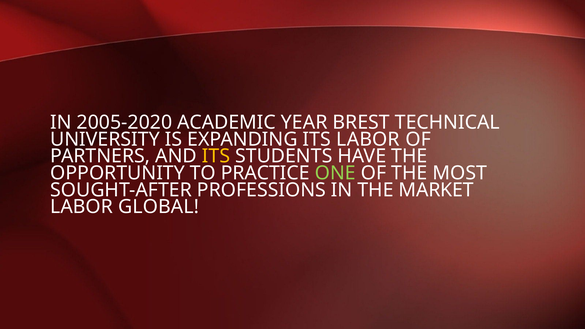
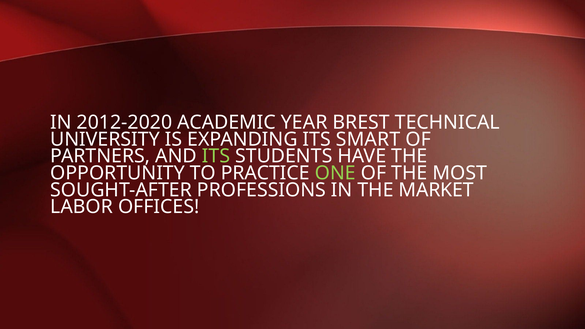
2005-2020: 2005-2020 -> 2012-2020
ITS LABOR: LABOR -> SMART
ITS at (216, 156) colour: yellow -> light green
GLOBAL: GLOBAL -> OFFICES
